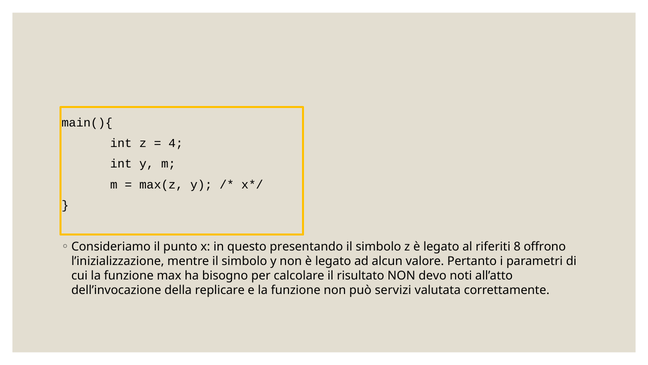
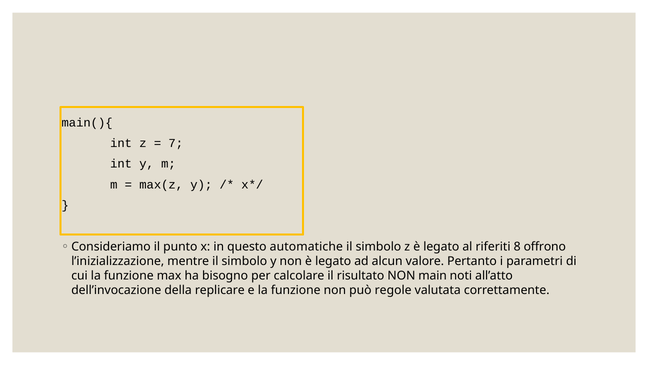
4: 4 -> 7
presentando: presentando -> automatiche
devo: devo -> main
servizi: servizi -> regole
